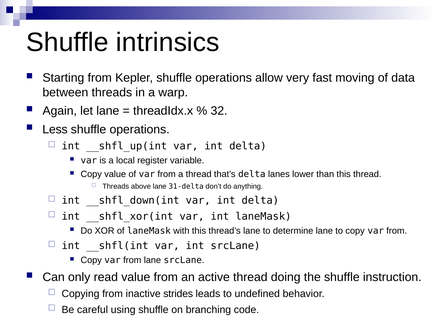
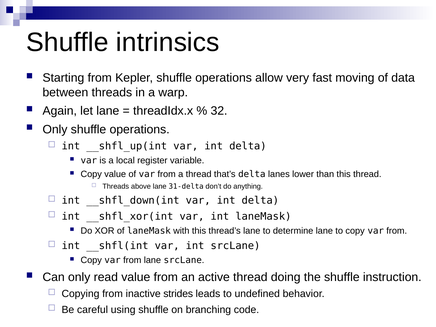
Less at (55, 129): Less -> Only
